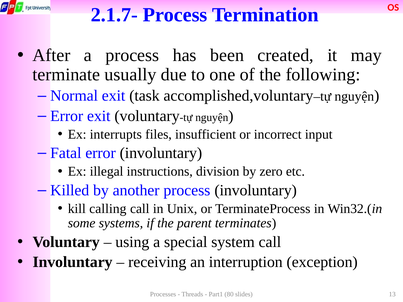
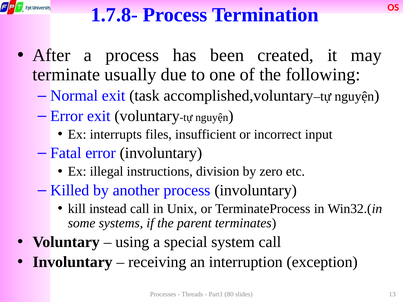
2.1.7-: 2.1.7- -> 1.7.8-
calling: calling -> instead
